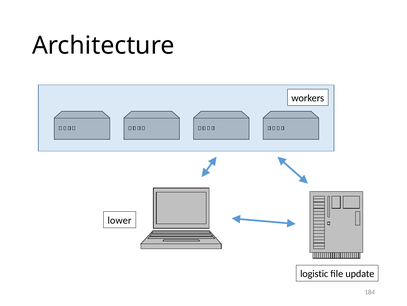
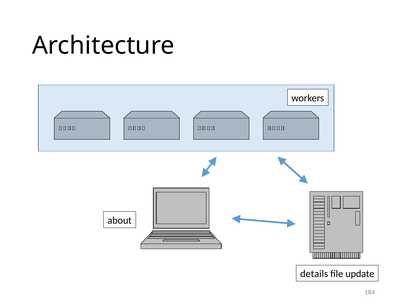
lower: lower -> about
logistic: logistic -> details
